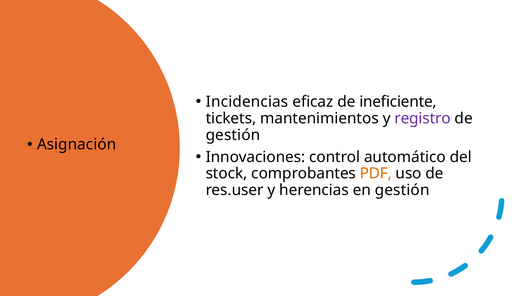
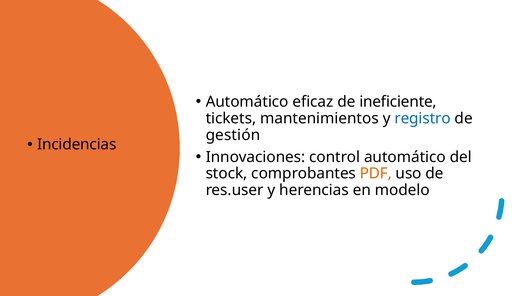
Incidencias at (247, 102): Incidencias -> Automático
registro colour: purple -> blue
Asignación: Asignación -> Incidencias
en gestión: gestión -> modelo
